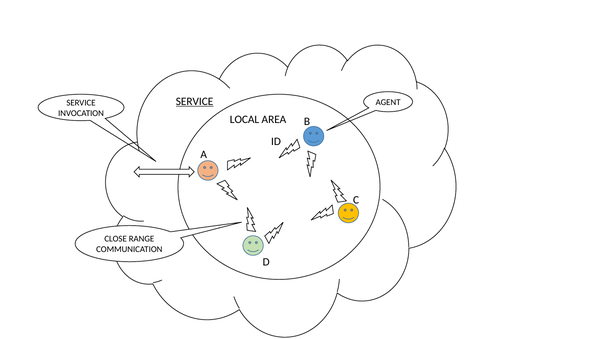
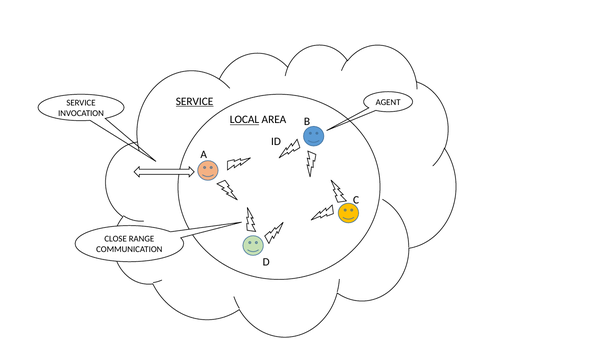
LOCAL underline: none -> present
